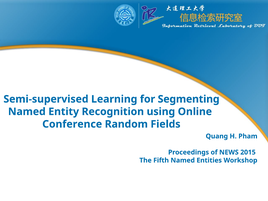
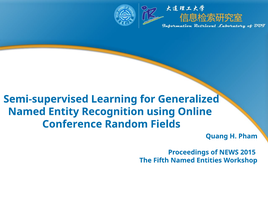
Segmenting: Segmenting -> Generalized
